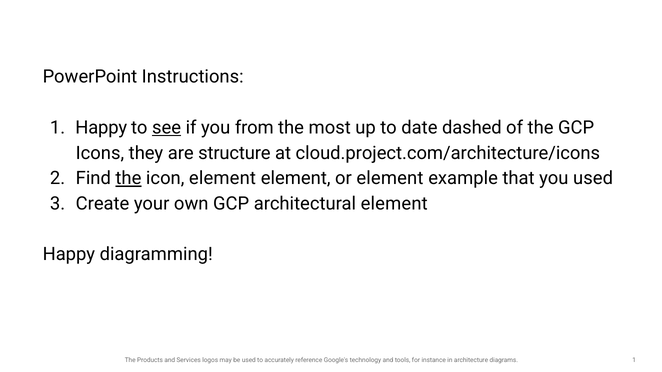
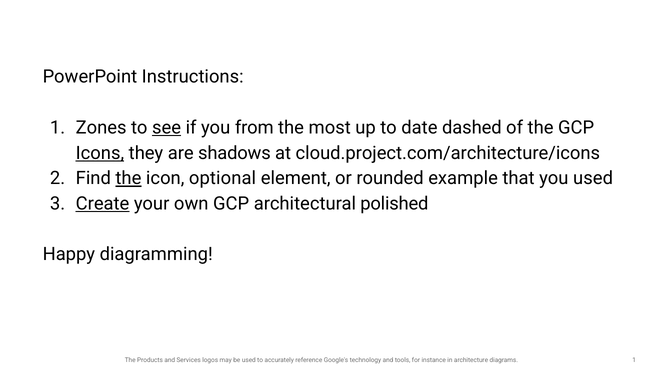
Happy at (101, 128): Happy -> Zones
Icons underline: none -> present
structure: structure -> shadows
icon element: element -> optional
or element: element -> rounded
Create underline: none -> present
architectural element: element -> polished
